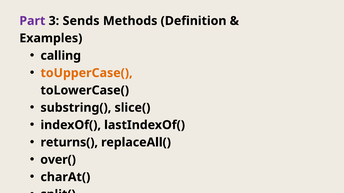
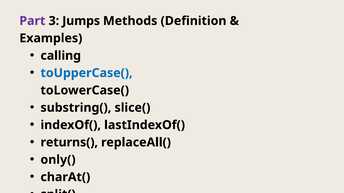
Sends: Sends -> Jumps
toUpperCase( colour: orange -> blue
over(: over( -> only(
